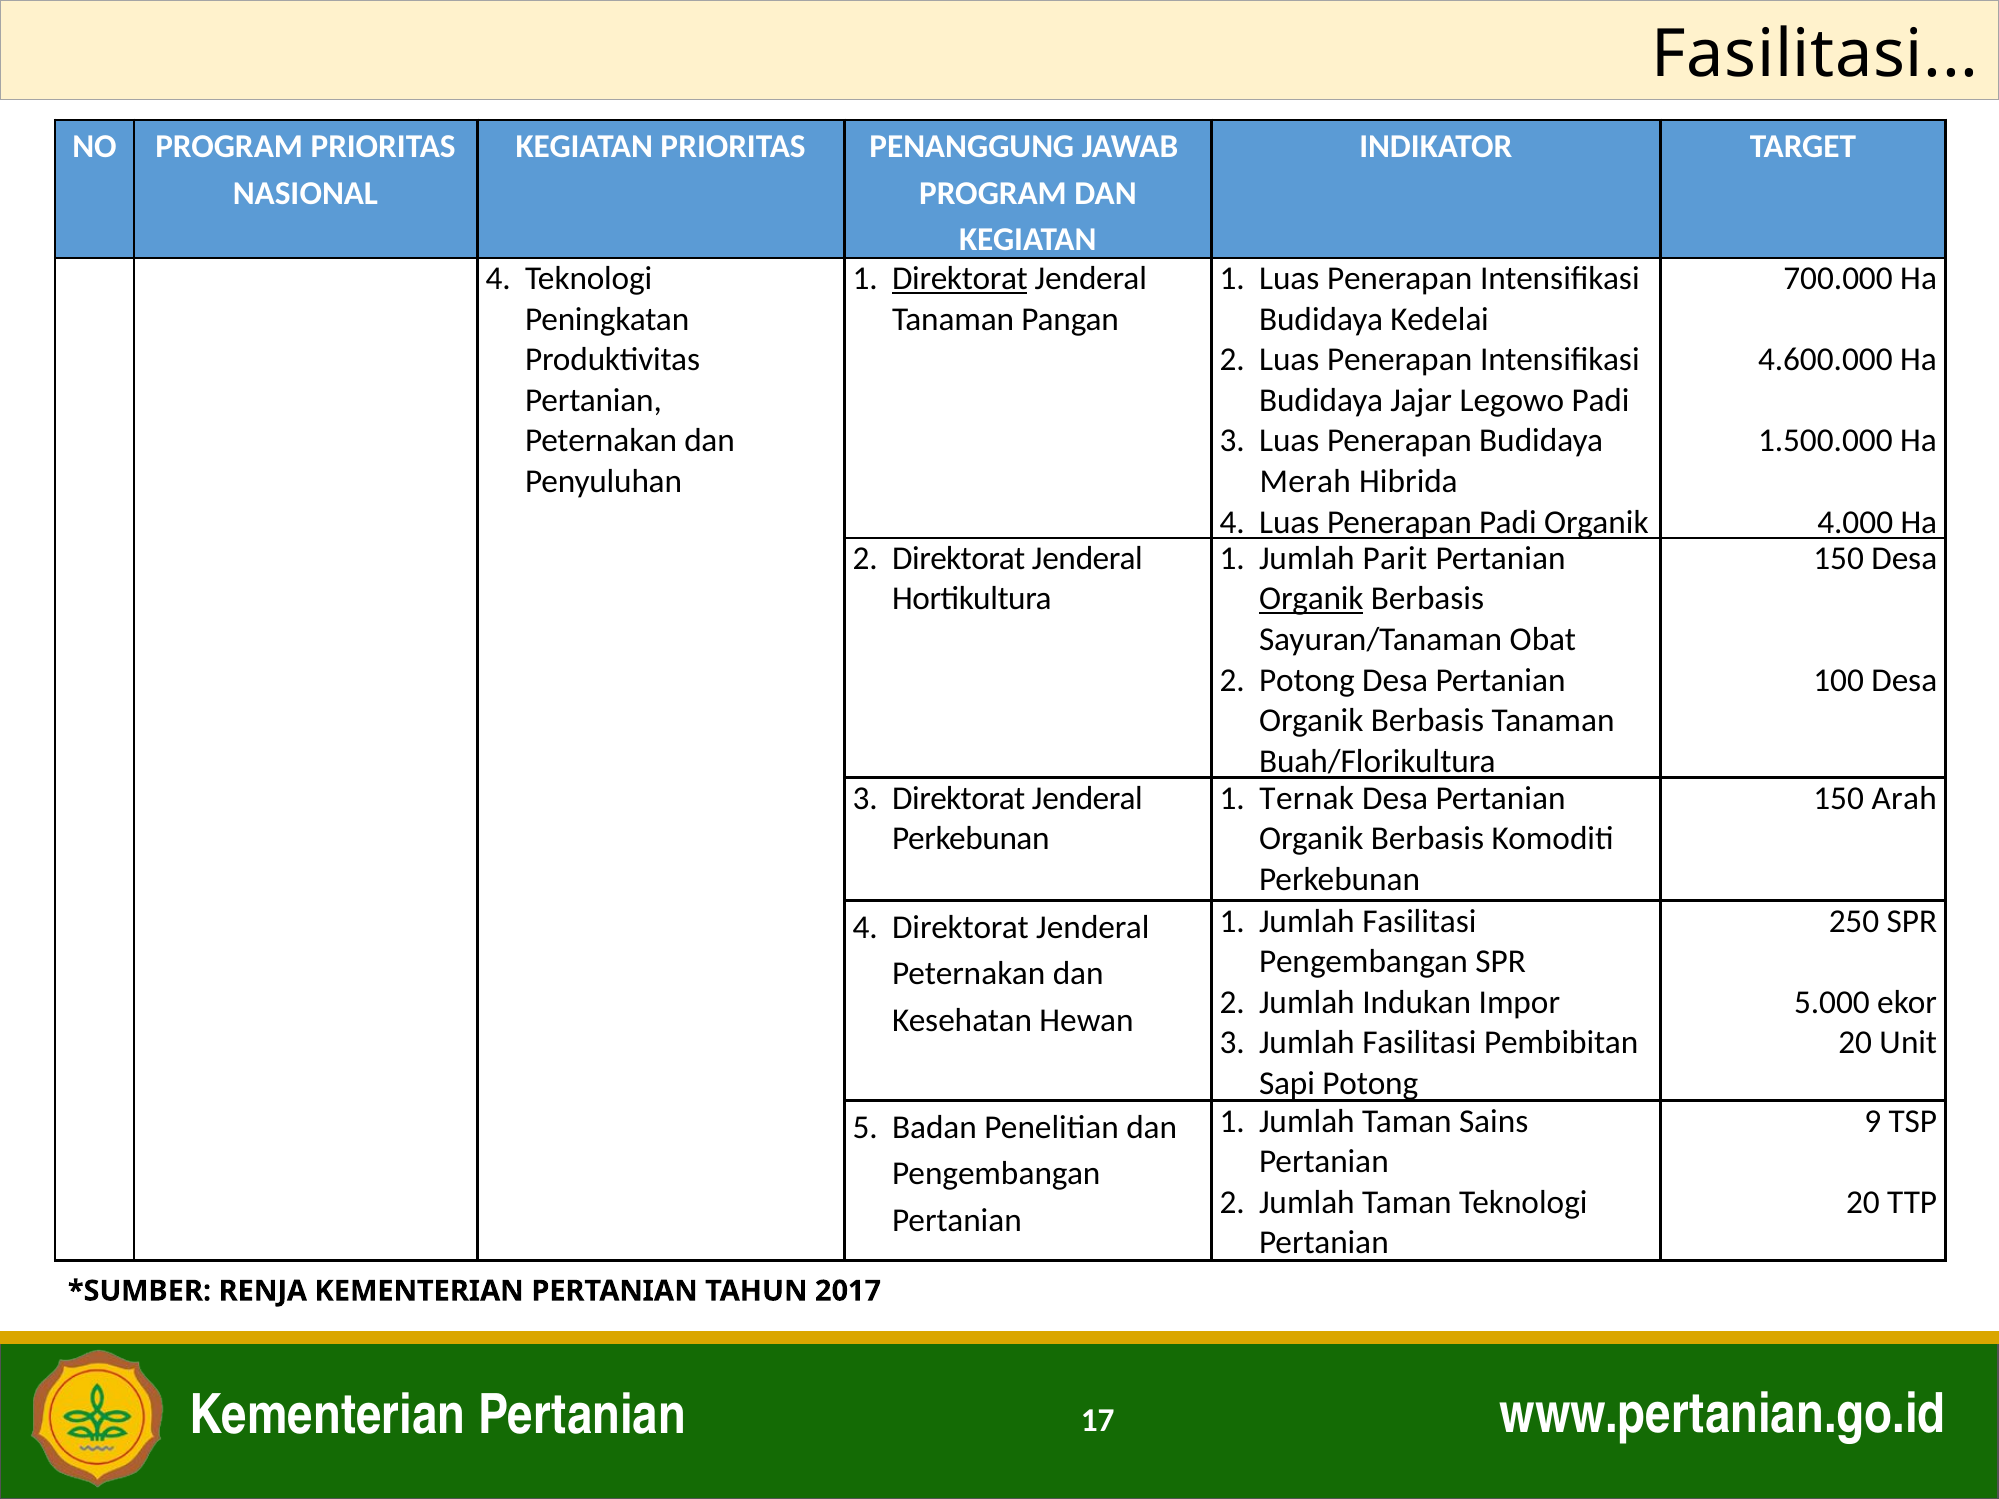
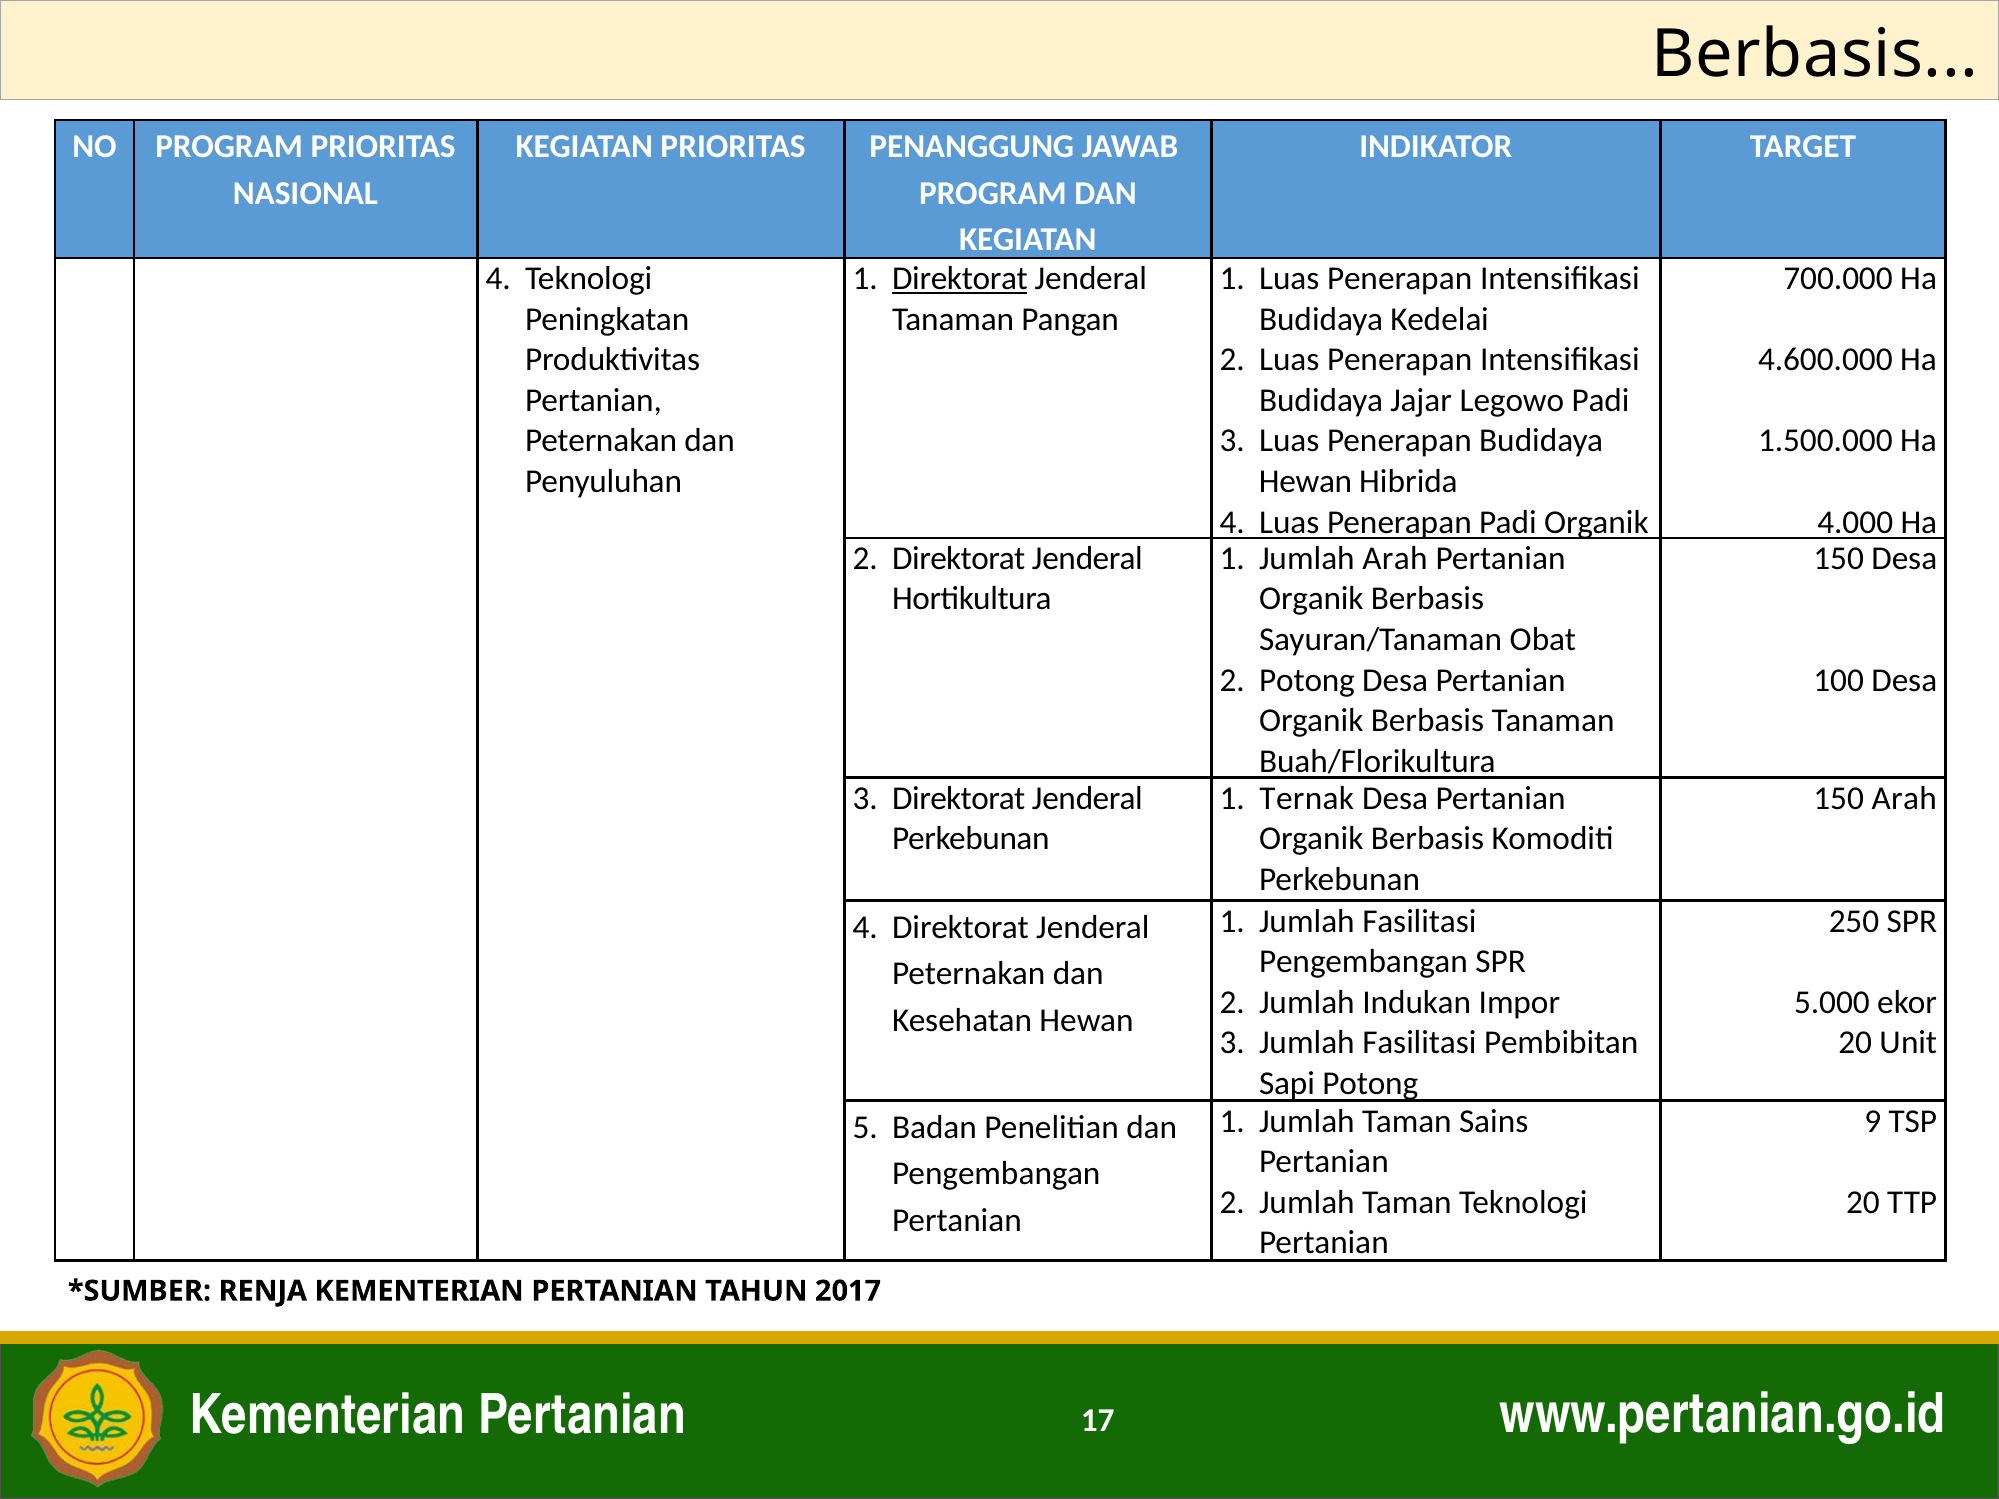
Fasilitasi at (1815, 54): Fasilitasi -> Berbasis
Merah at (1305, 482): Merah -> Hewan
Jumlah Parit: Parit -> Arah
Organik at (1311, 599) underline: present -> none
